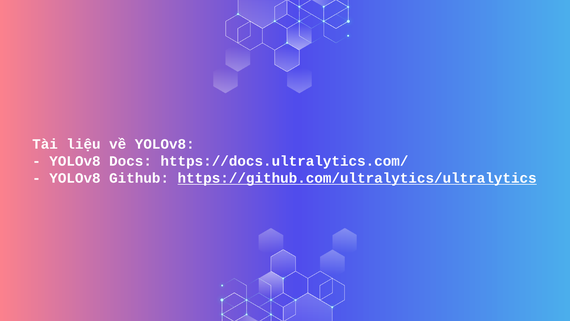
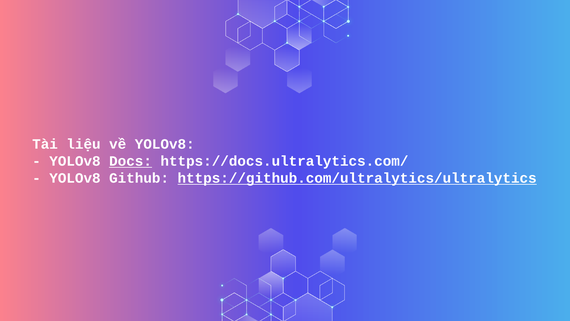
Docs underline: none -> present
